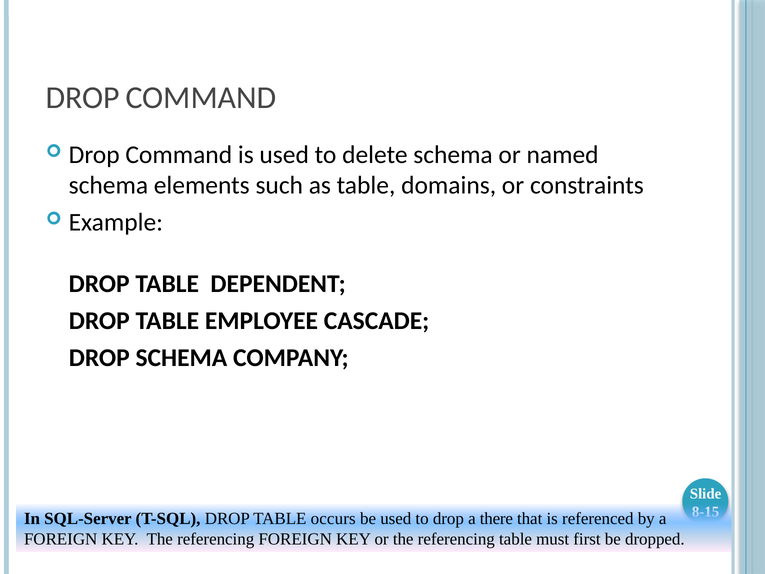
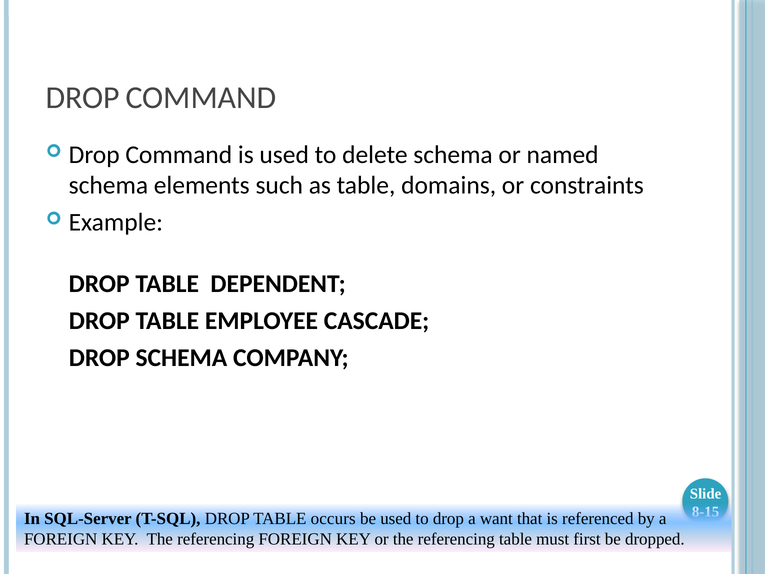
there: there -> want
